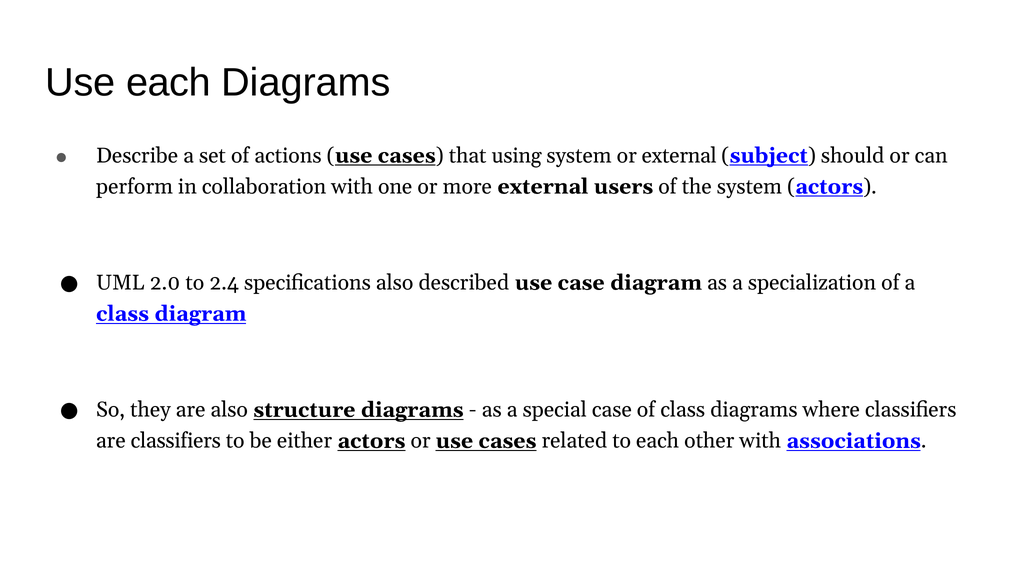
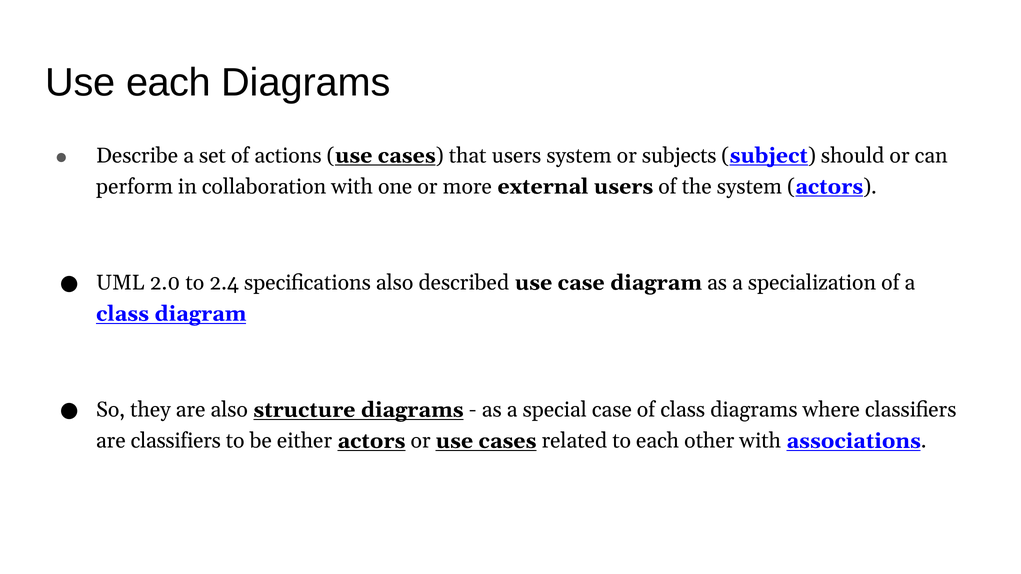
that using: using -> users
or external: external -> subjects
